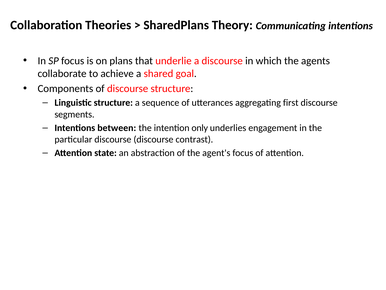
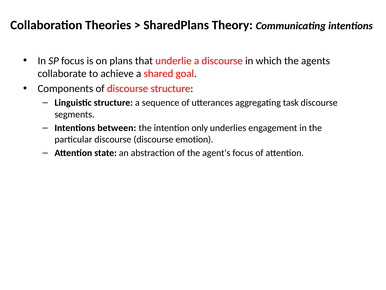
first: first -> task
contrast: contrast -> emotion
